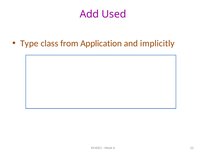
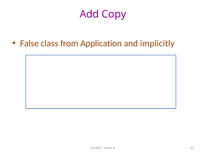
Used: Used -> Copy
Type: Type -> False
